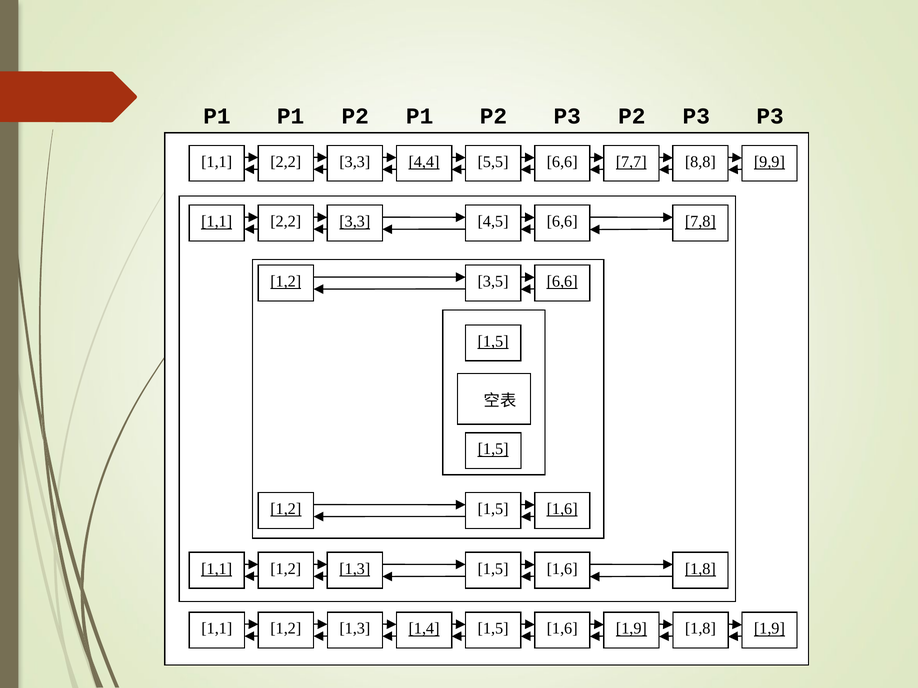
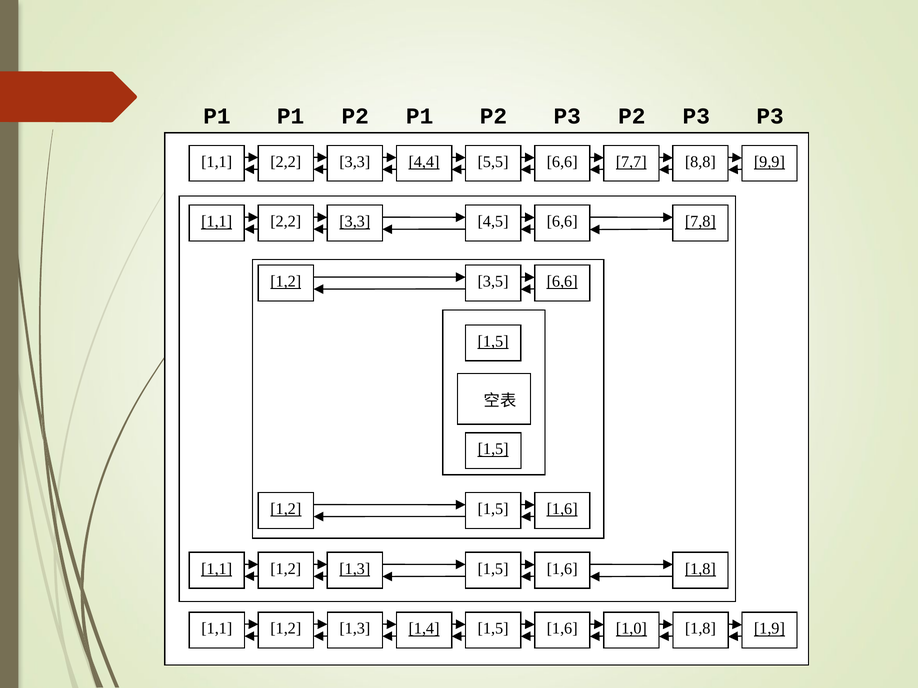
1,6 1,9: 1,9 -> 1,0
